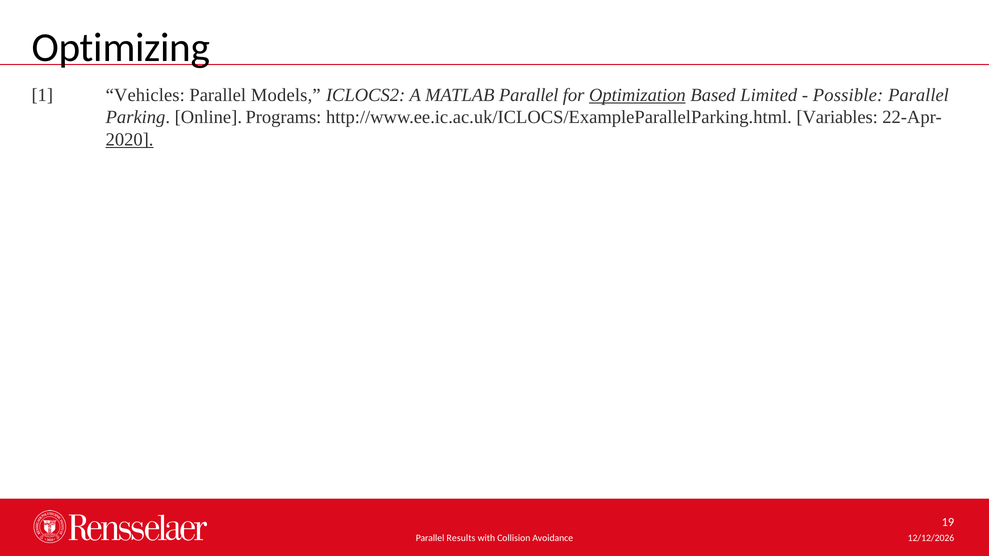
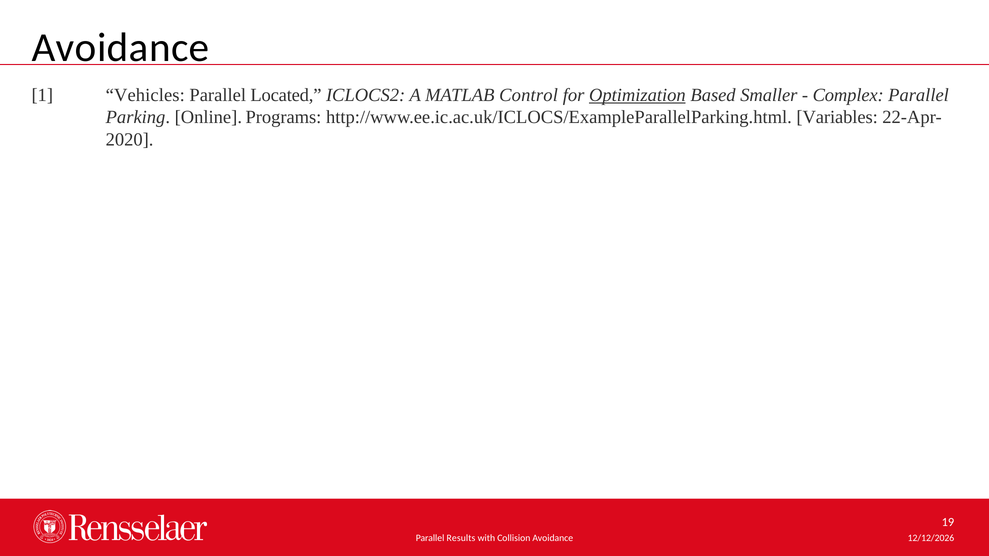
Optimizing at (121, 48): Optimizing -> Avoidance
Models: Models -> Located
MATLAB Parallel: Parallel -> Control
Limited: Limited -> Smaller
Possible: Possible -> Complex
2020 underline: present -> none
